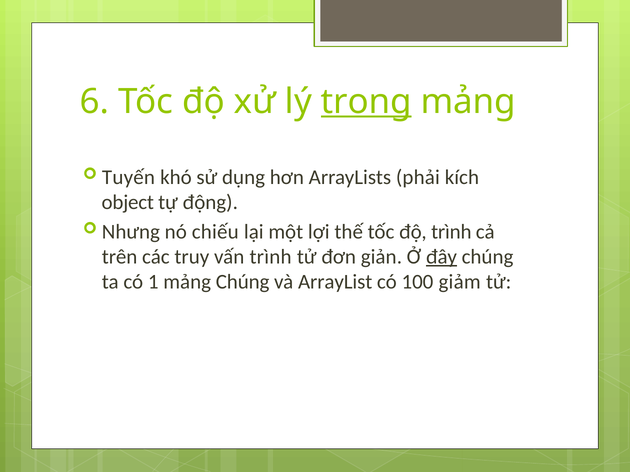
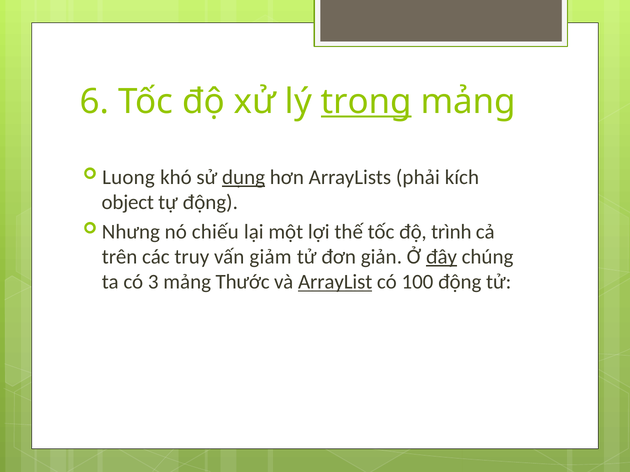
Tuyến: Tuyến -> Luong
dụng underline: none -> present
vấn trình: trình -> giảm
1: 1 -> 3
mảng Chúng: Chúng -> Thước
ArrayList underline: none -> present
100 giảm: giảm -> động
